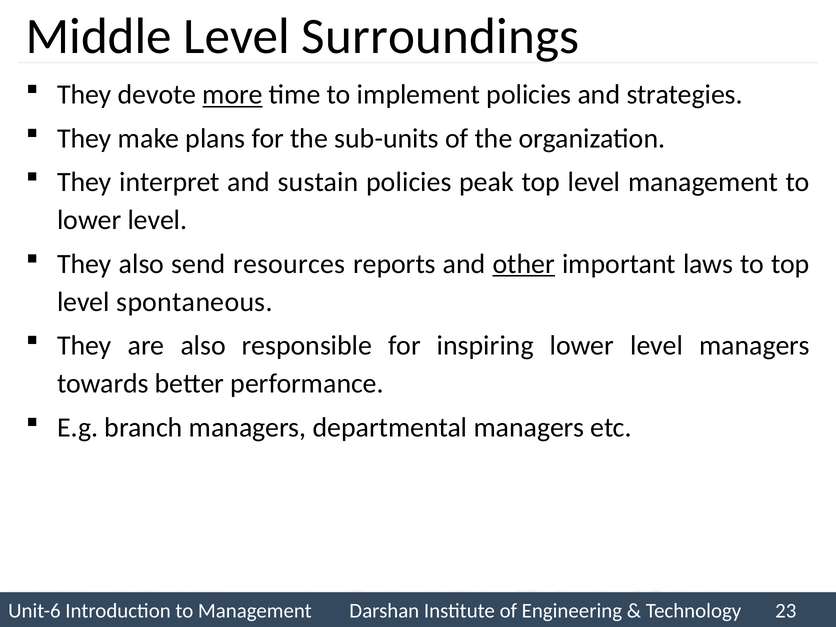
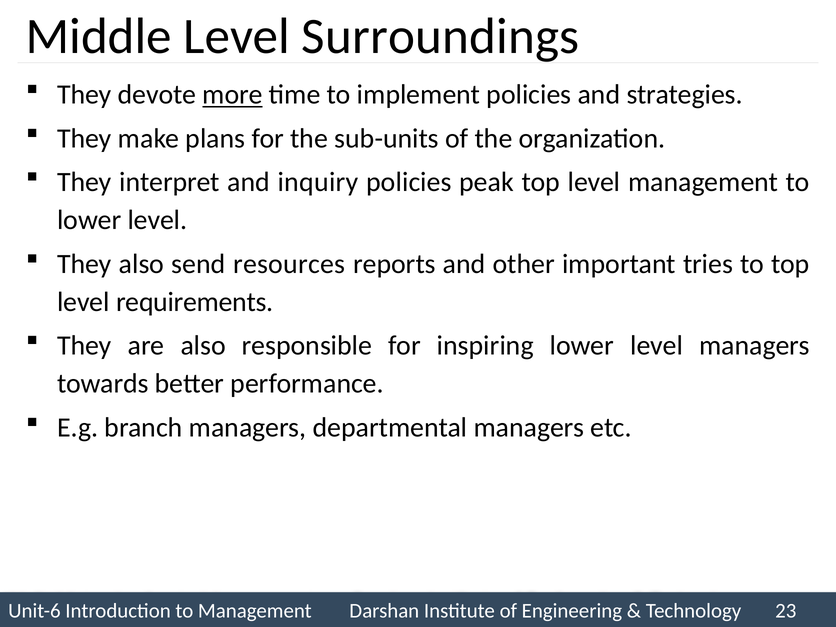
sustain: sustain -> inquiry
other underline: present -> none
laws: laws -> tries
spontaneous: spontaneous -> requirements
